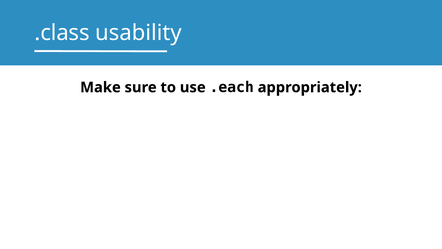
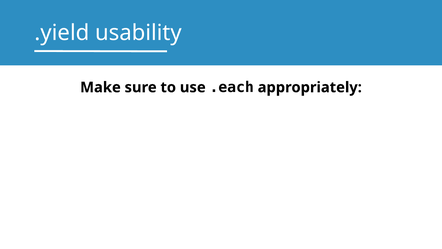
.class: .class -> .yield
